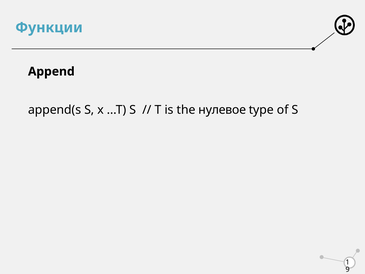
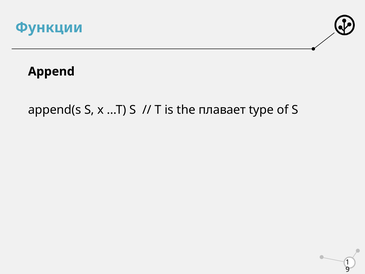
нулевое: нулевое -> плавает
